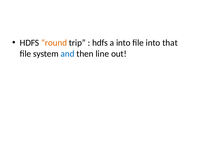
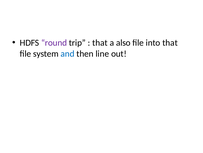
round colour: orange -> purple
hdfs at (100, 43): hdfs -> that
a into: into -> also
